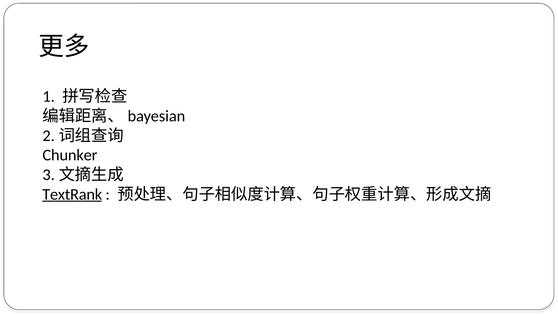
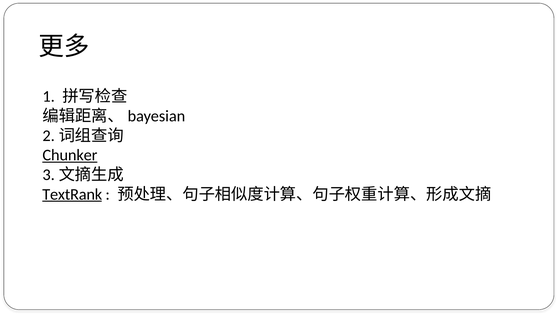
Chunker underline: none -> present
